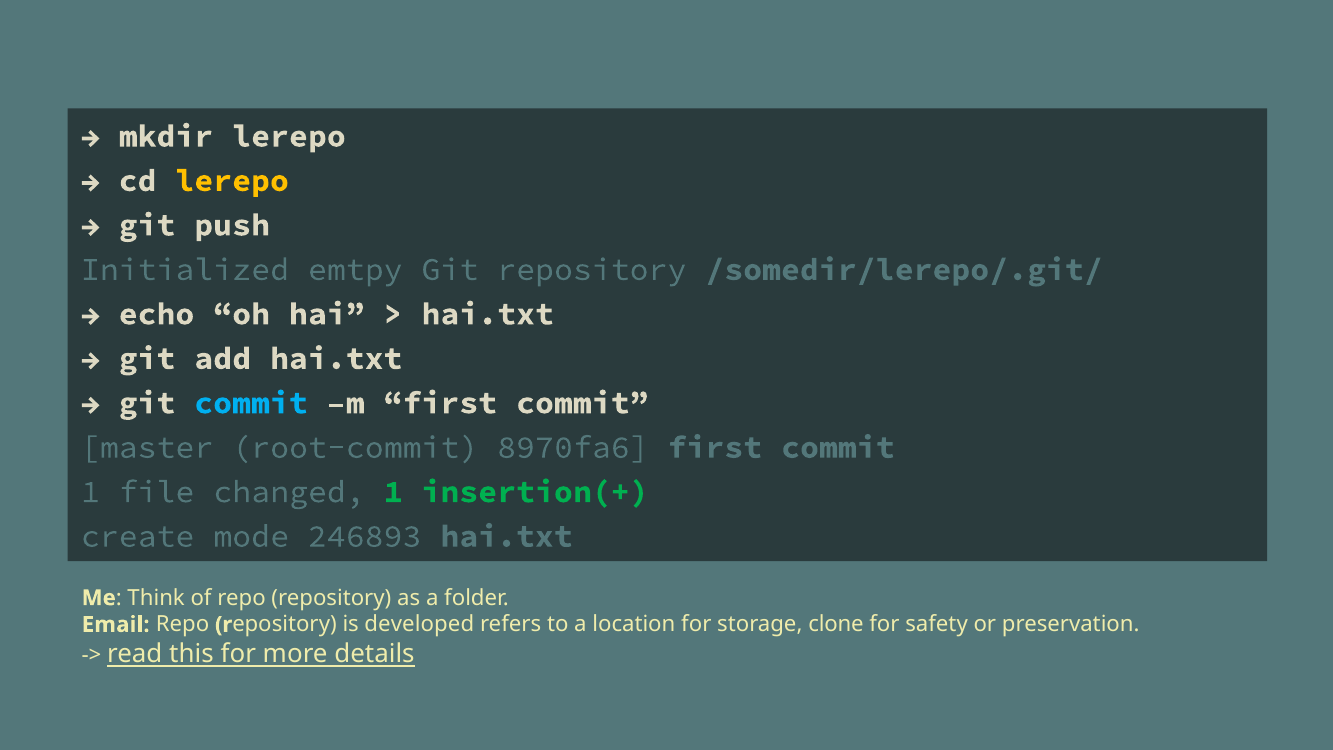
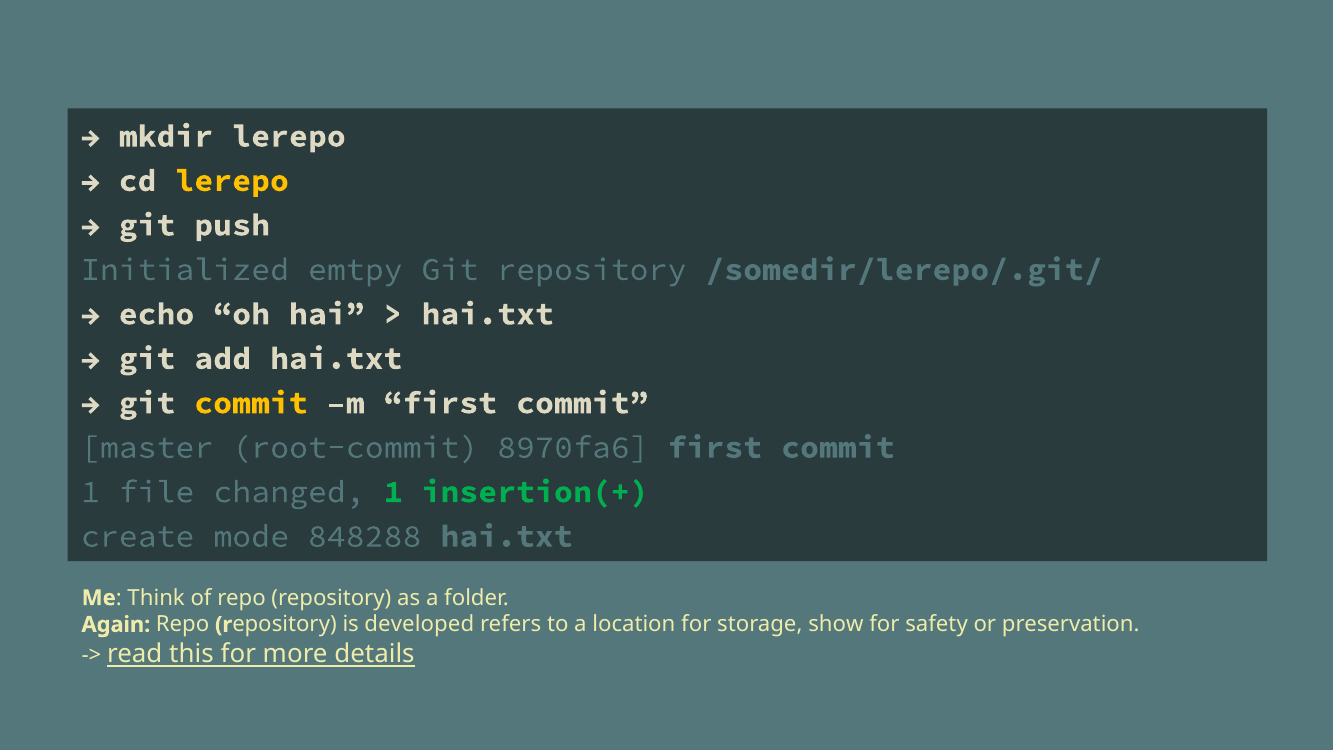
commit at (251, 403) colour: light blue -> yellow
246893: 246893 -> 848288
Email: Email -> Again
clone: clone -> show
